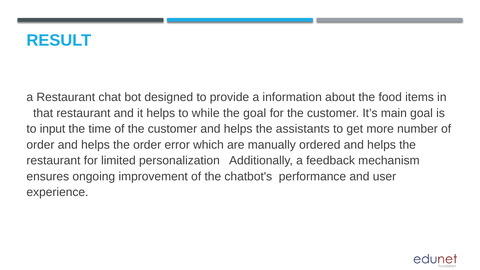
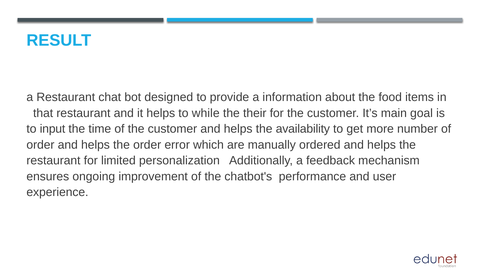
the goal: goal -> their
assistants: assistants -> availability
